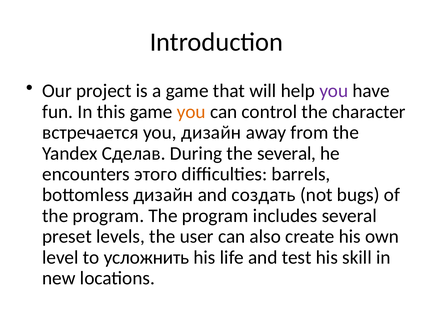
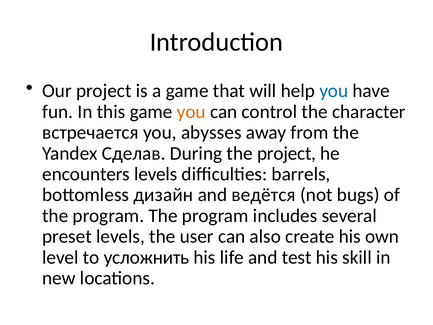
you at (334, 91) colour: purple -> blue
you дизайн: дизайн -> abysses
the several: several -> project
encounters этого: этого -> levels
создать: создать -> ведётся
